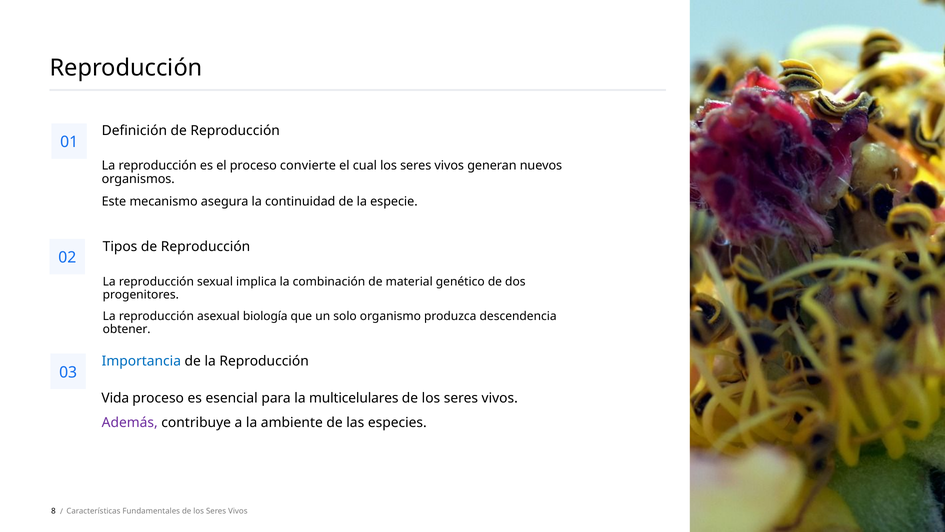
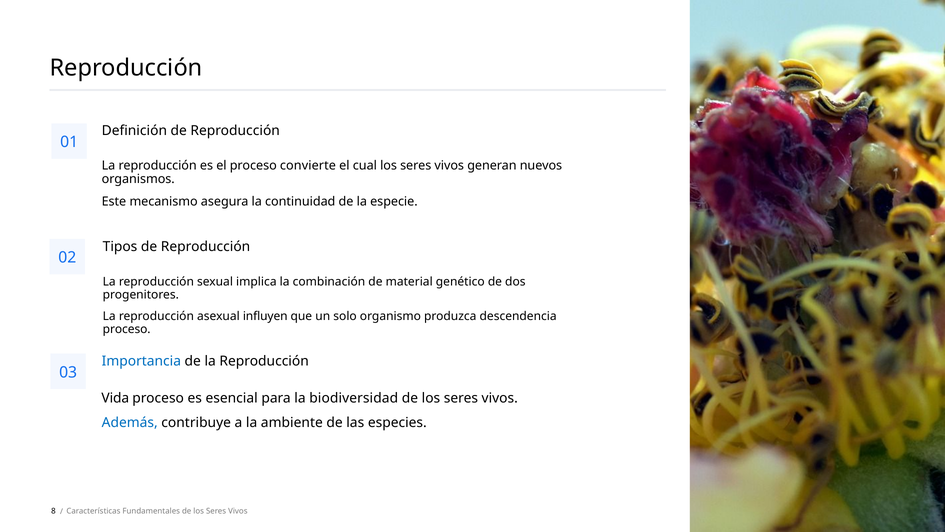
biología: biología -> influyen
obtener at (127, 329): obtener -> proceso
multicelulares: multicelulares -> biodiversidad
Además colour: purple -> blue
